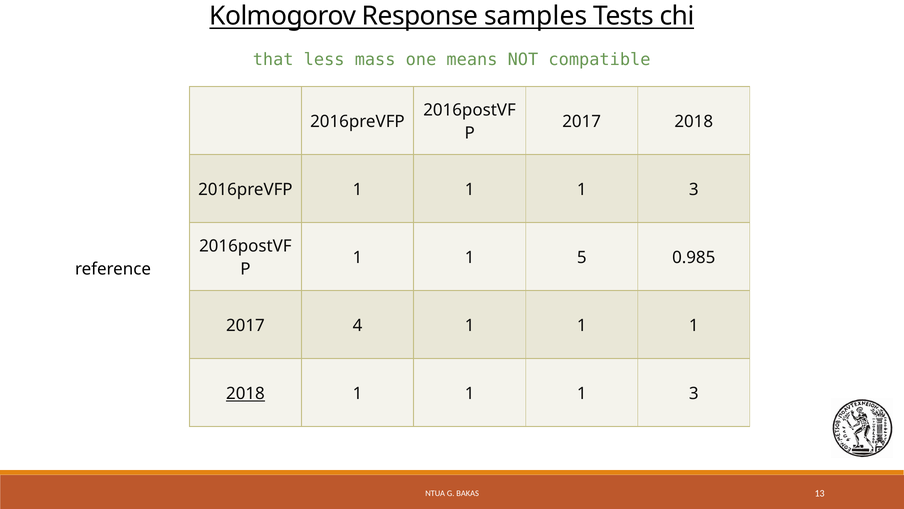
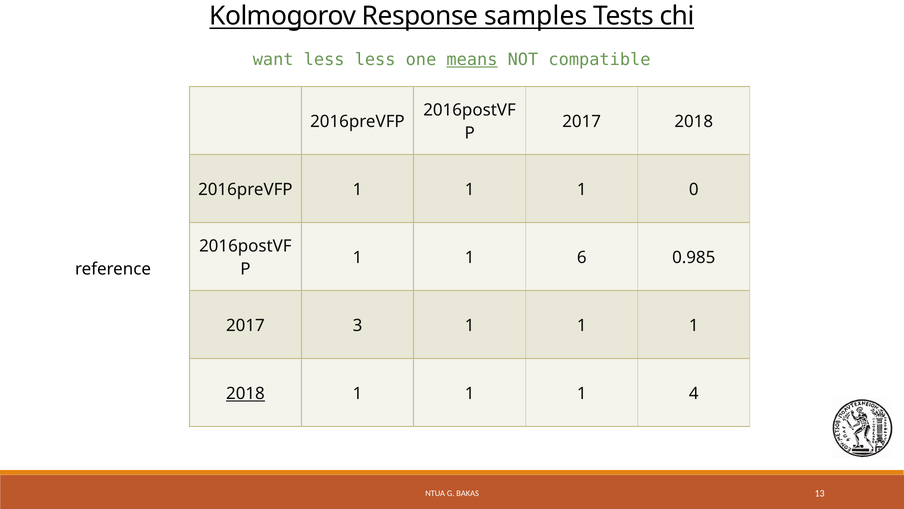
that: that -> want
less mass: mass -> less
means underline: none -> present
3 at (694, 189): 3 -> 0
5: 5 -> 6
4: 4 -> 3
3 at (694, 393): 3 -> 4
